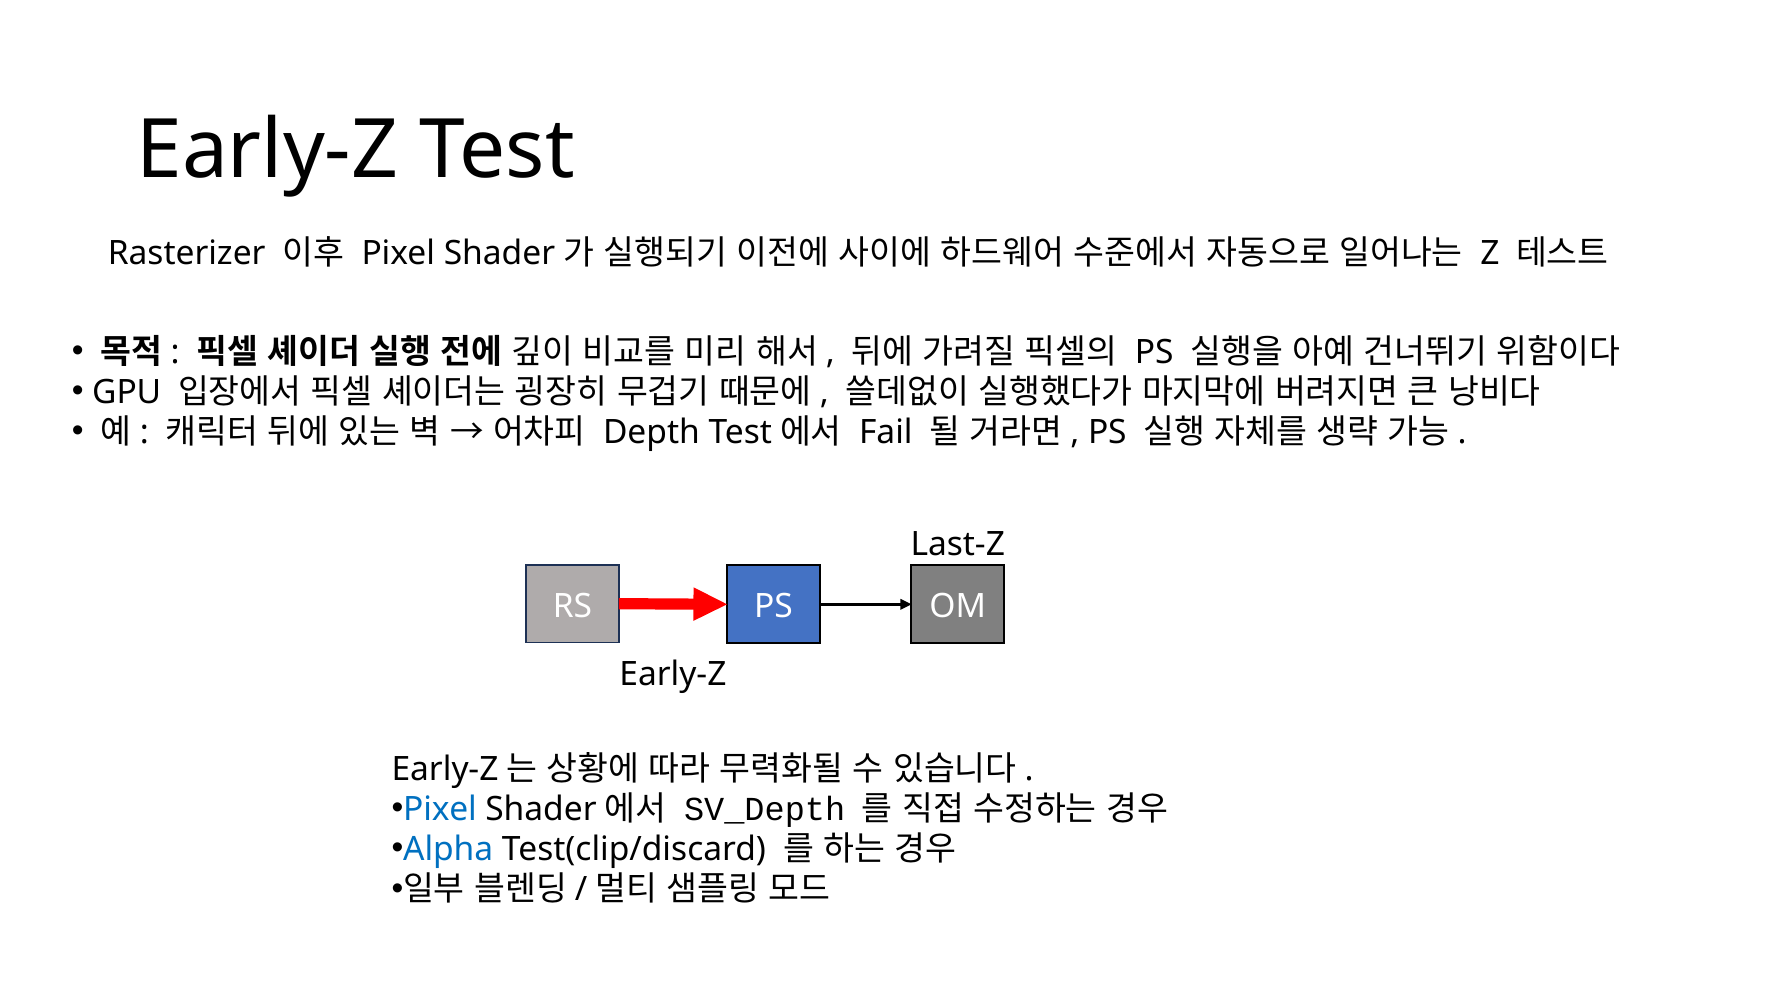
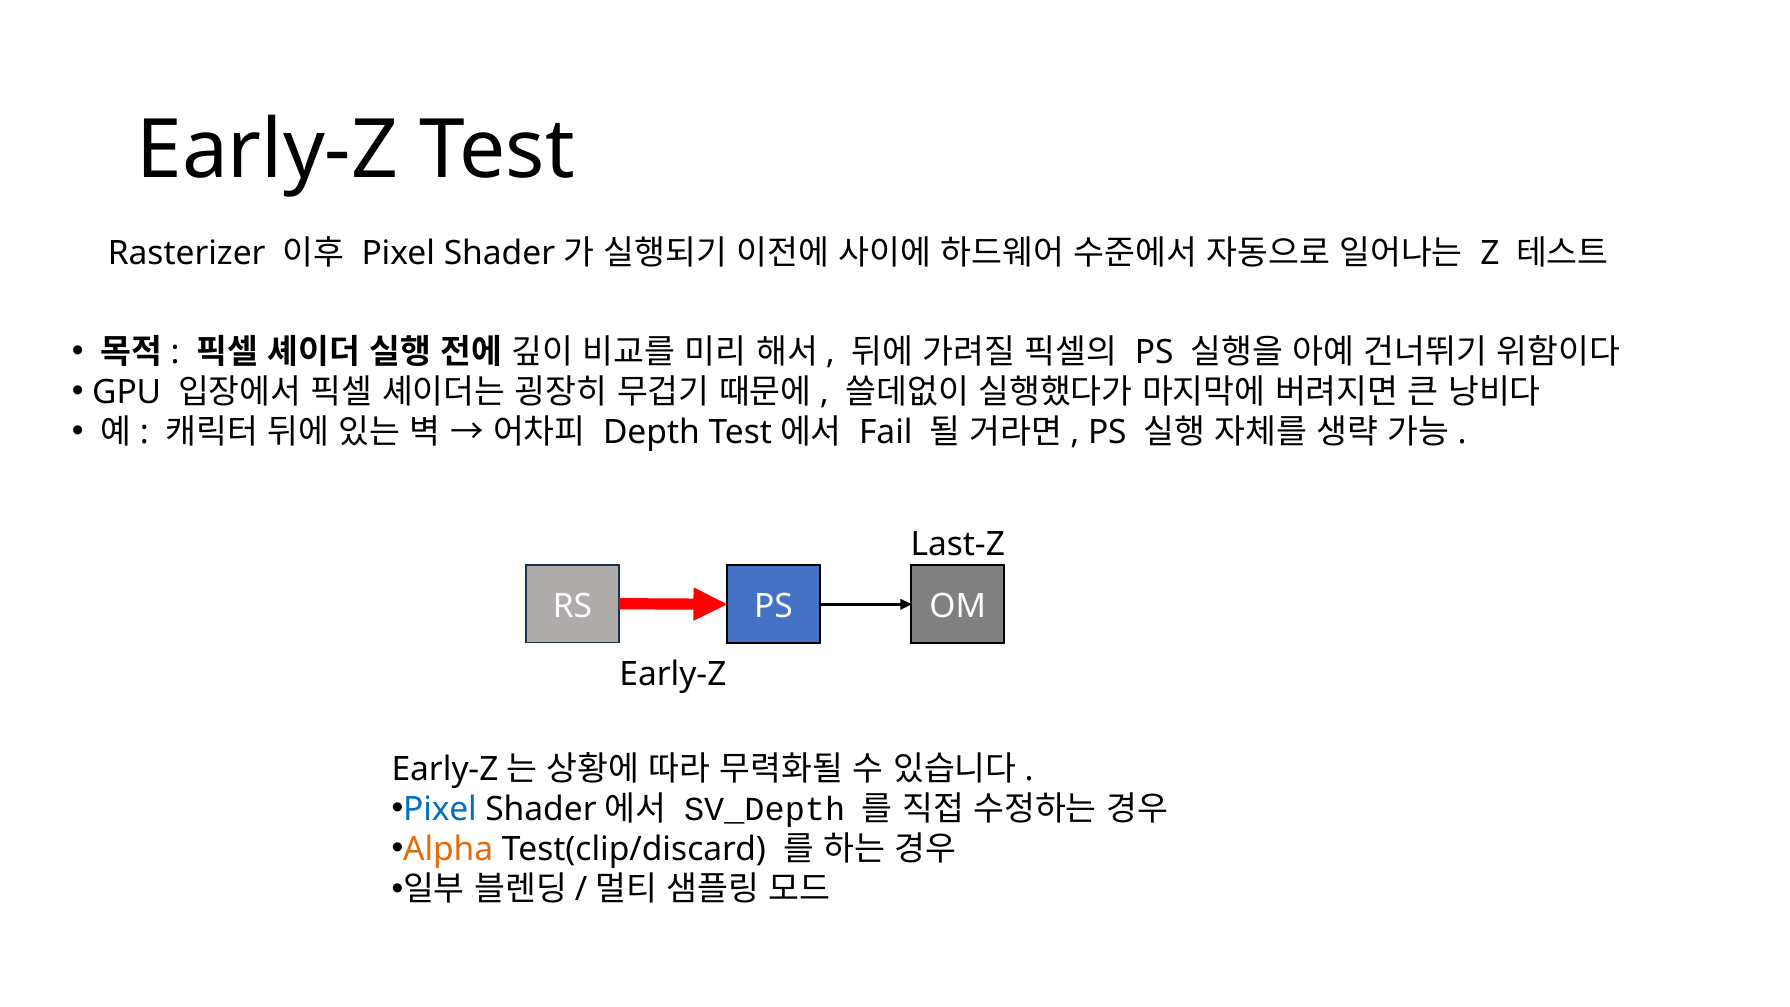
Alpha colour: blue -> orange
